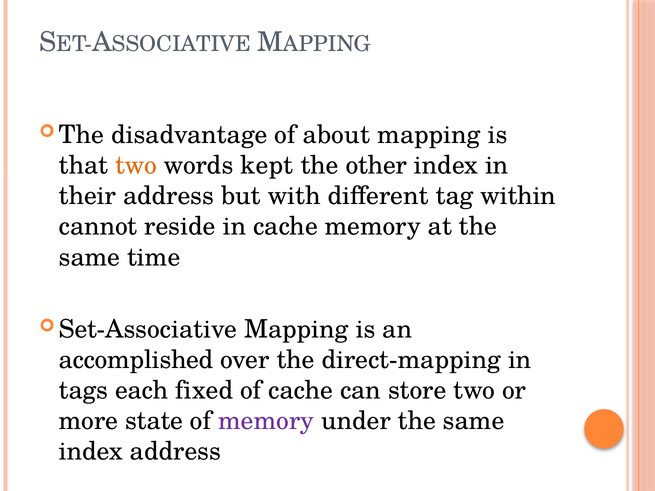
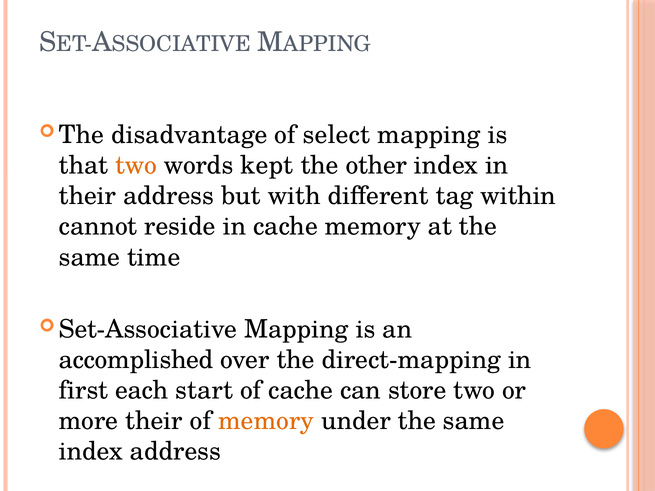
about: about -> select
tags: tags -> first
fixed: fixed -> start
more state: state -> their
memory at (266, 421) colour: purple -> orange
